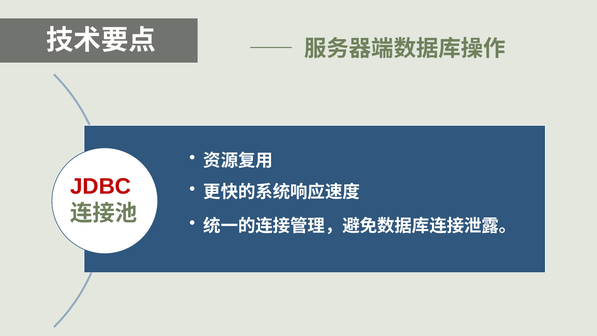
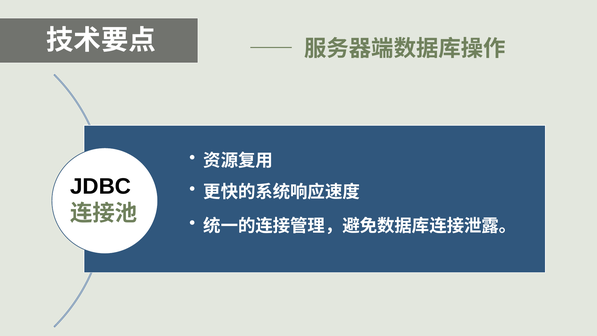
JDBC colour: red -> black
